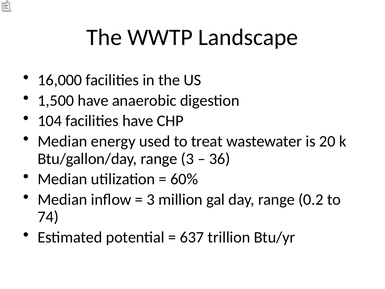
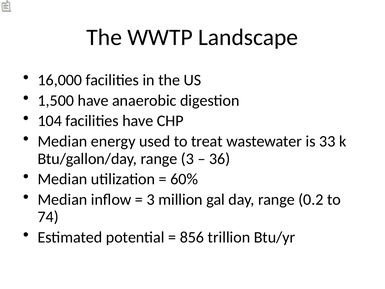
20: 20 -> 33
637: 637 -> 856
